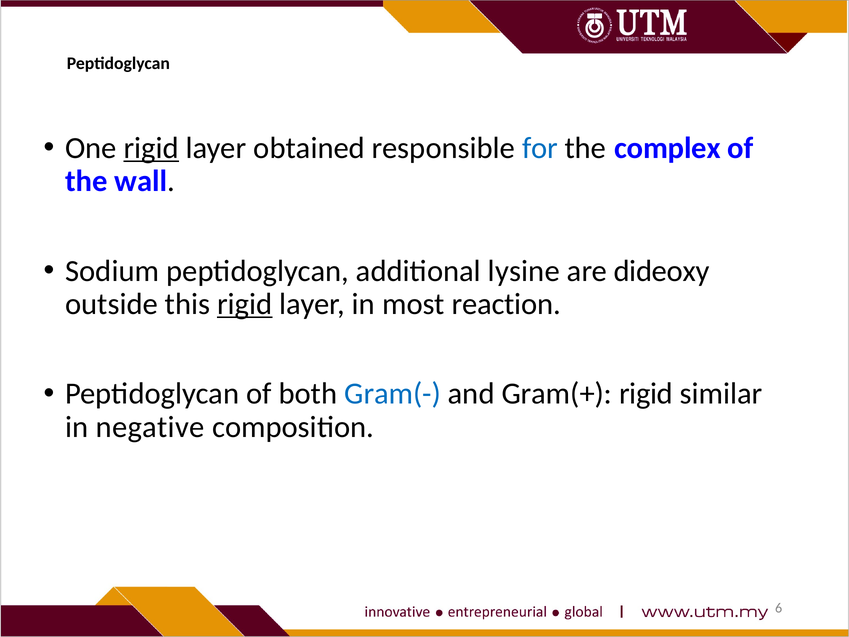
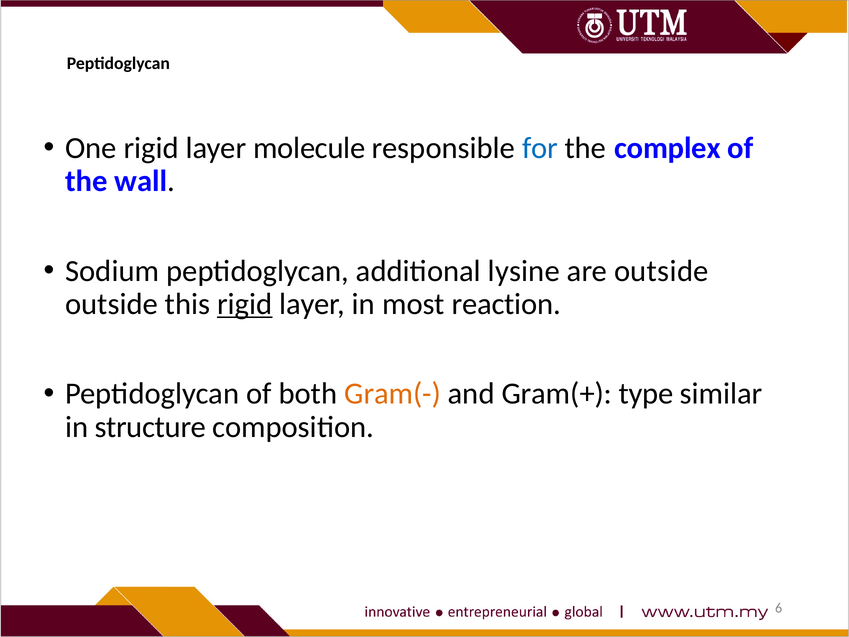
rigid at (151, 148) underline: present -> none
obtained: obtained -> molecule
are dideoxy: dideoxy -> outside
Gram(- colour: blue -> orange
Gram(+ rigid: rigid -> type
negative: negative -> structure
